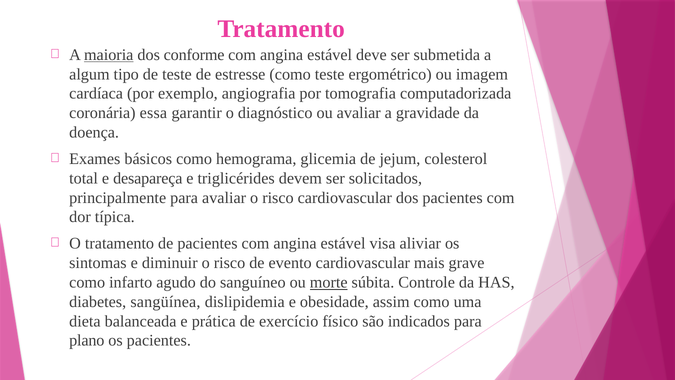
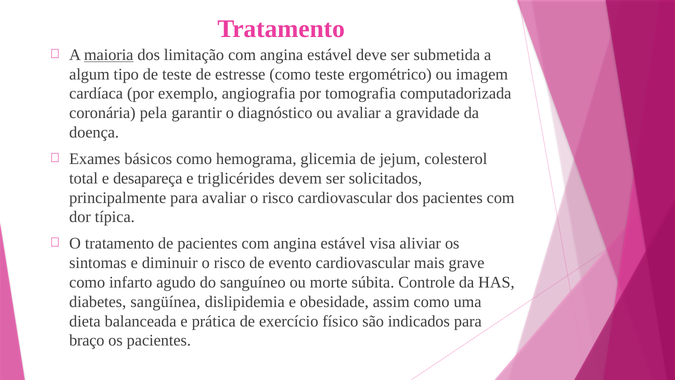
conforme: conforme -> limitação
essa: essa -> pela
morte underline: present -> none
plano: plano -> braço
